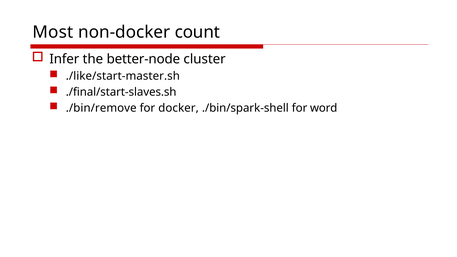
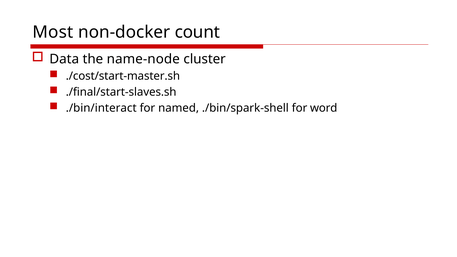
Infer: Infer -> Data
better-node: better-node -> name-node
./like/start-master.sh: ./like/start-master.sh -> ./cost/start-master.sh
./bin/remove: ./bin/remove -> ./bin/interact
docker: docker -> named
